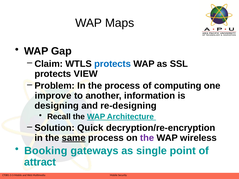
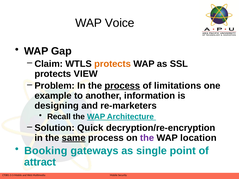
Maps: Maps -> Voice
protects at (113, 64) colour: blue -> orange
process at (122, 86) underline: none -> present
computing: computing -> limitations
improve: improve -> example
re-designing: re-designing -> re-marketers
wireless: wireless -> location
